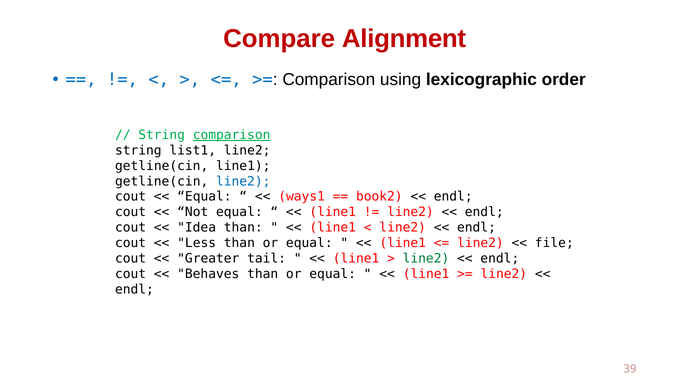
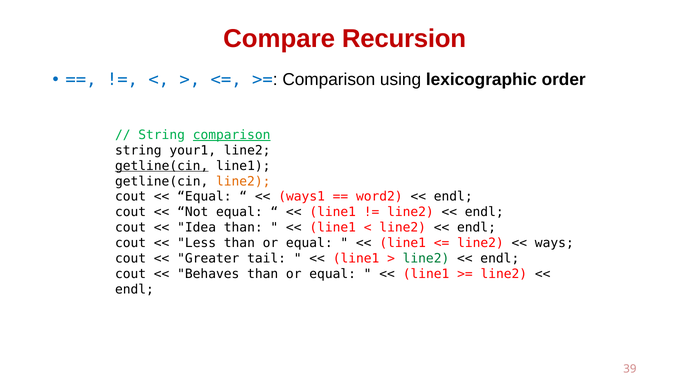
Alignment: Alignment -> Recursion
list1: list1 -> your1
getline(cin at (162, 166) underline: none -> present
line2 at (243, 182) colour: blue -> orange
book2: book2 -> word2
file: file -> ways
